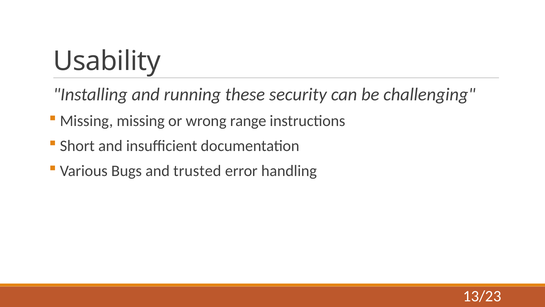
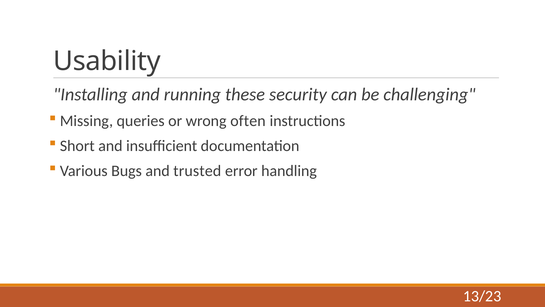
Missing missing: missing -> queries
range: range -> often
